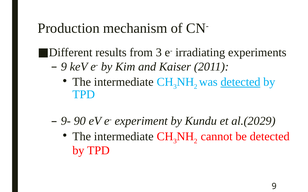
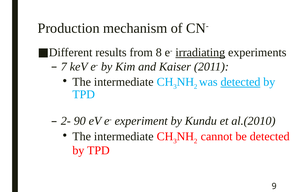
from 3: 3 -> 8
irradiating underline: none -> present
9 at (64, 67): 9 -> 7
9-: 9- -> 2-
al.(2029: al.(2029 -> al.(2010
